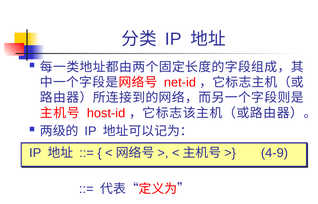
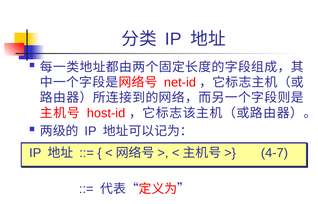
4-9: 4-9 -> 4-7
